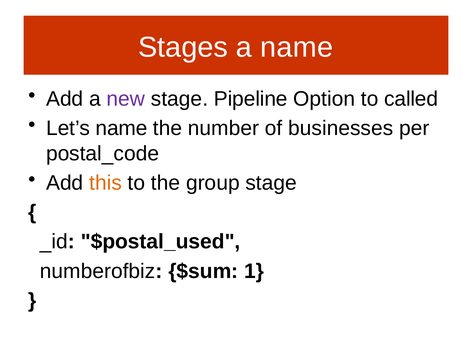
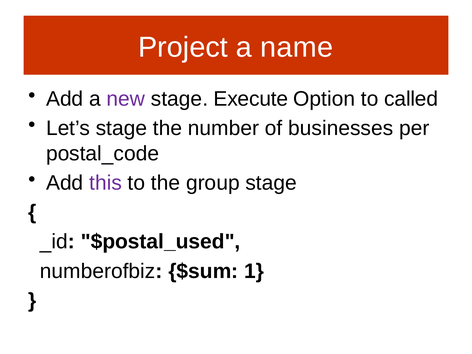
Stages: Stages -> Project
Pipeline: Pipeline -> Execute
Let’s name: name -> stage
this colour: orange -> purple
